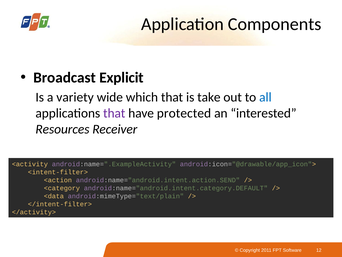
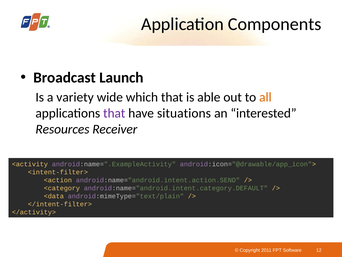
Explicit: Explicit -> Launch
take: take -> able
all colour: blue -> orange
protected: protected -> situations
